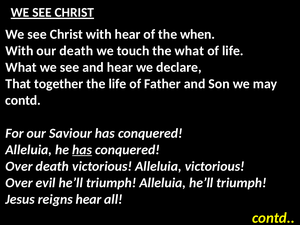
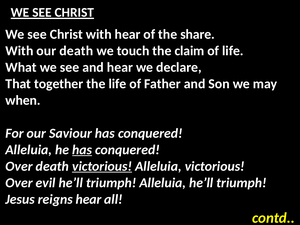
when: when -> share
the what: what -> claim
contd at (23, 100): contd -> when
victorious at (102, 166) underline: none -> present
